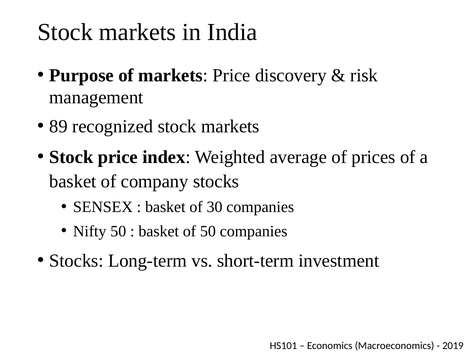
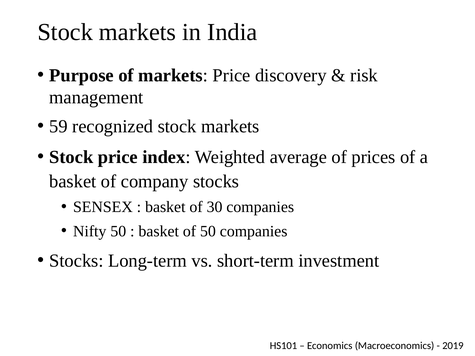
89: 89 -> 59
